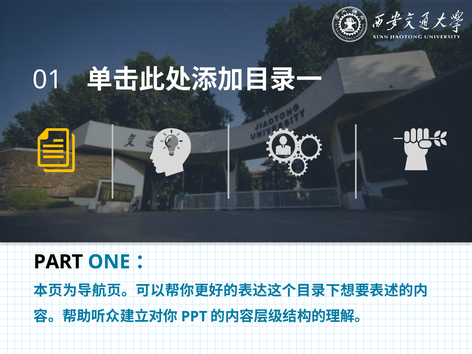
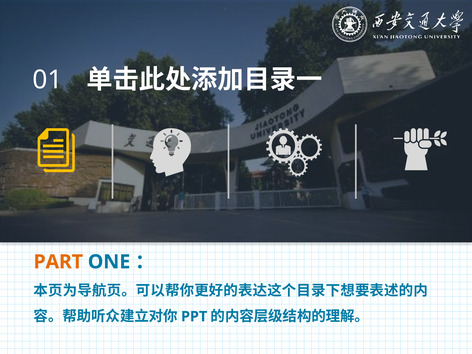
PART colour: black -> orange
